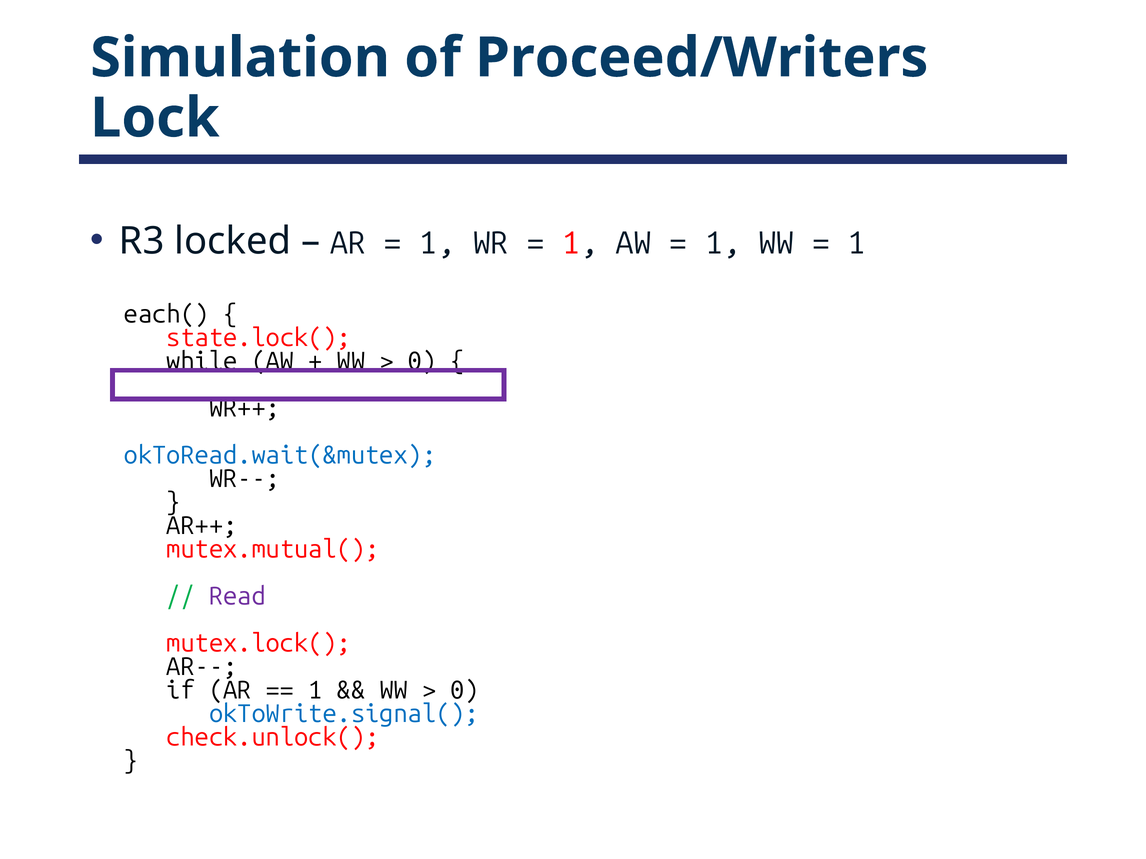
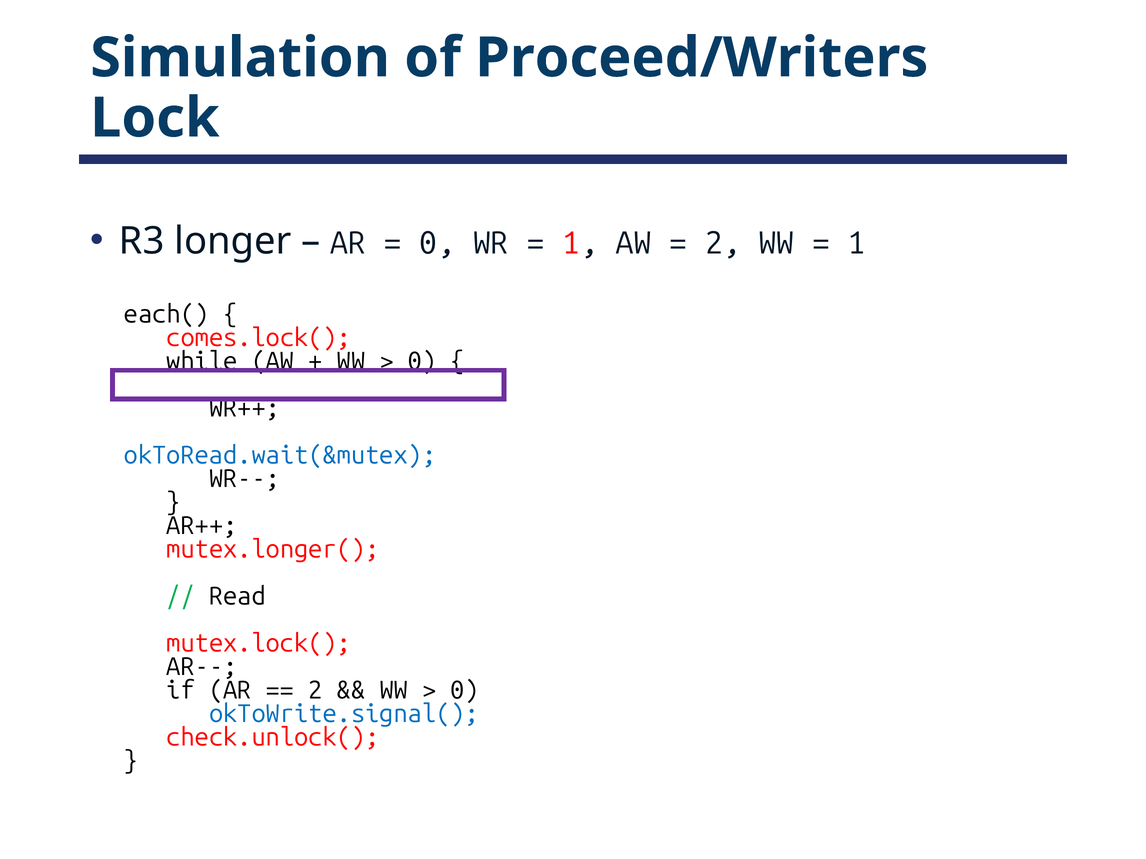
locked: locked -> longer
1 at (437, 244): 1 -> 0
1 at (723, 244): 1 -> 2
state.lock(: state.lock( -> comes.lock(
mutex.mutual(: mutex.mutual( -> mutex.longer(
Read colour: purple -> black
1 at (316, 691): 1 -> 2
